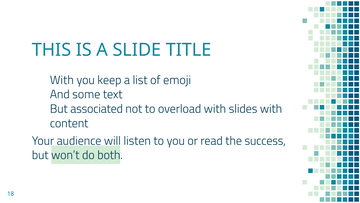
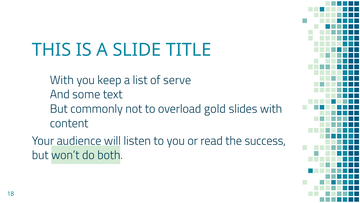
emoji: emoji -> serve
associated: associated -> commonly
overload with: with -> gold
